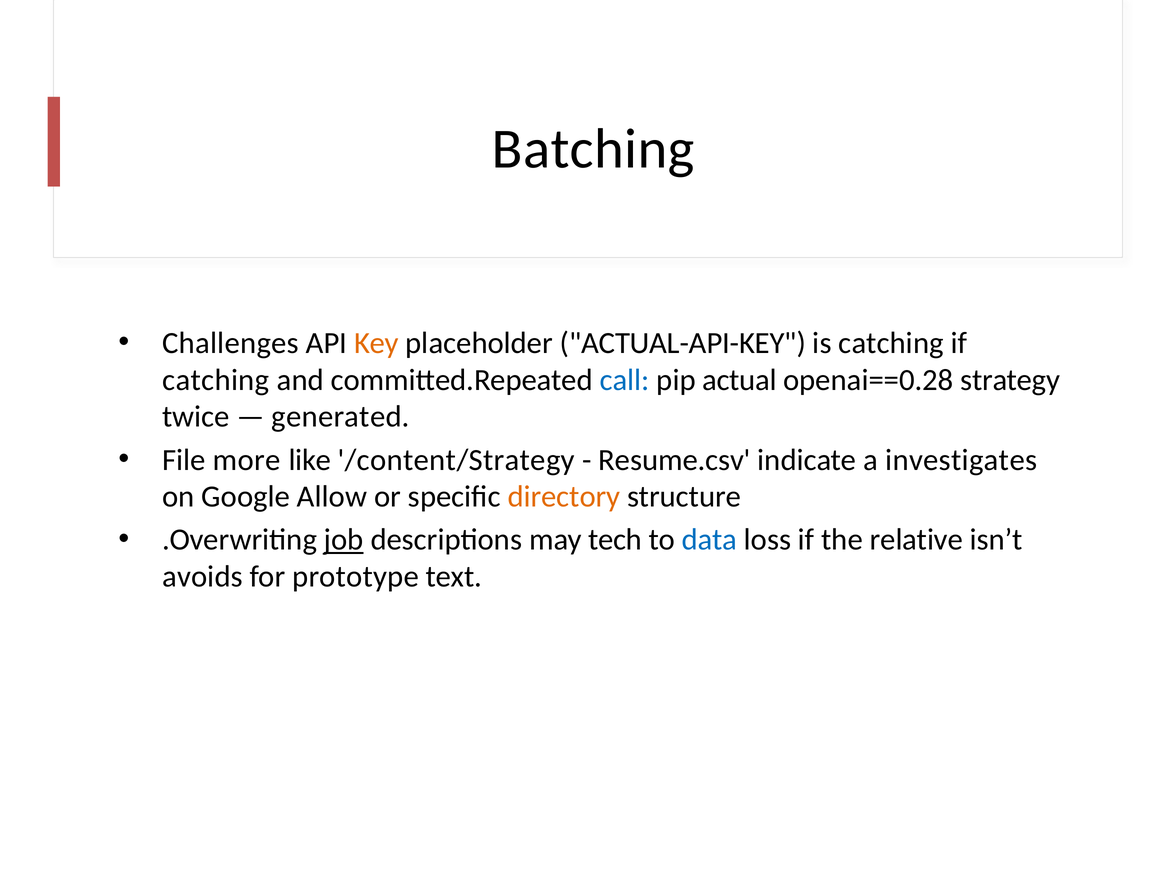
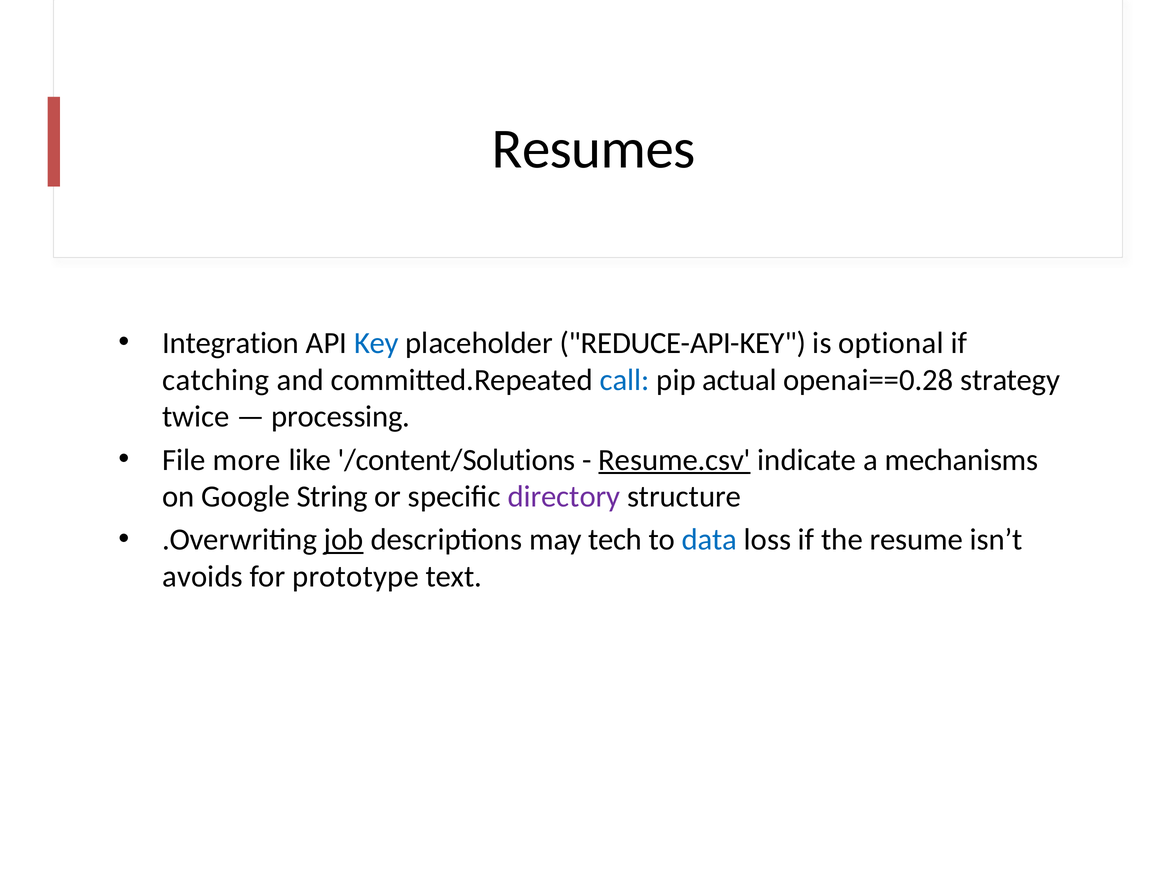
Batching: Batching -> Resumes
Challenges: Challenges -> Integration
Key colour: orange -> blue
ACTUAL-API-KEY: ACTUAL-API-KEY -> REDUCE-API-KEY
is catching: catching -> optional
generated: generated -> processing
/content/Strategy: /content/Strategy -> /content/Solutions
Resume.csv underline: none -> present
investigates: investigates -> mechanisms
Allow: Allow -> String
directory colour: orange -> purple
relative: relative -> resume
